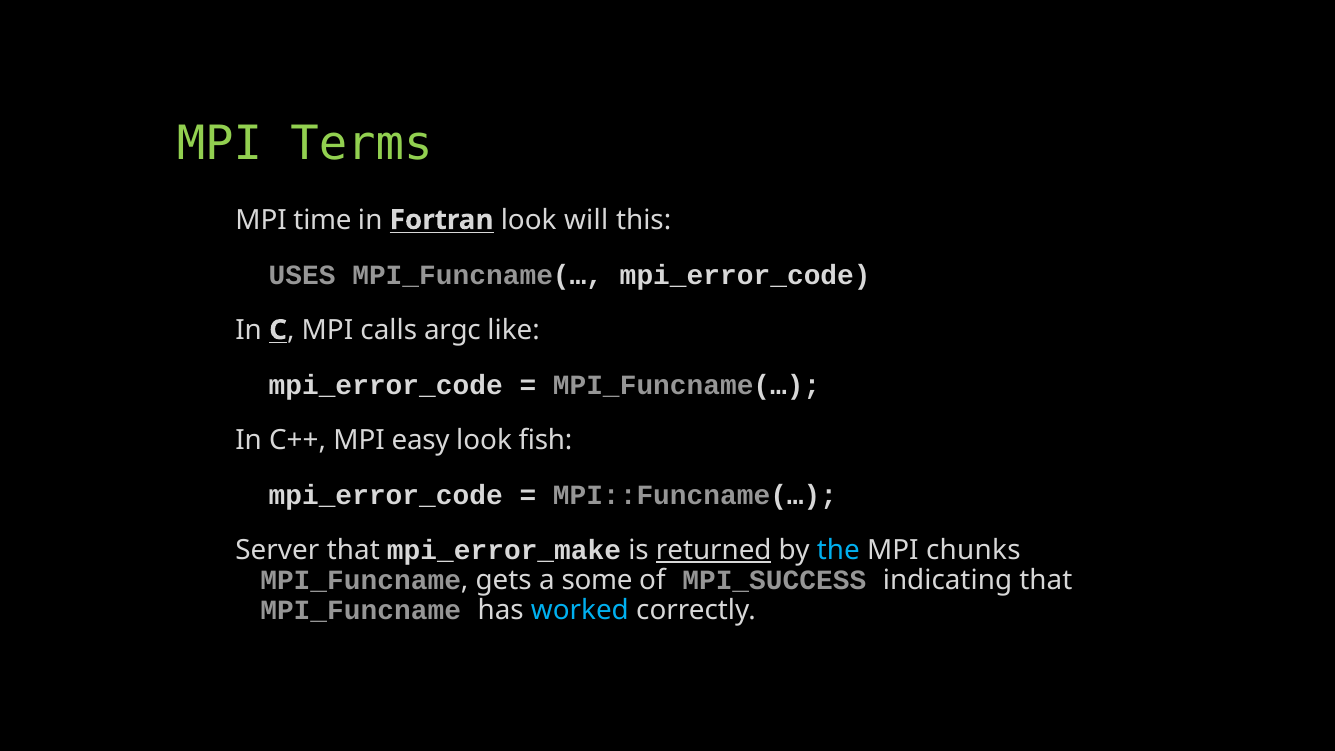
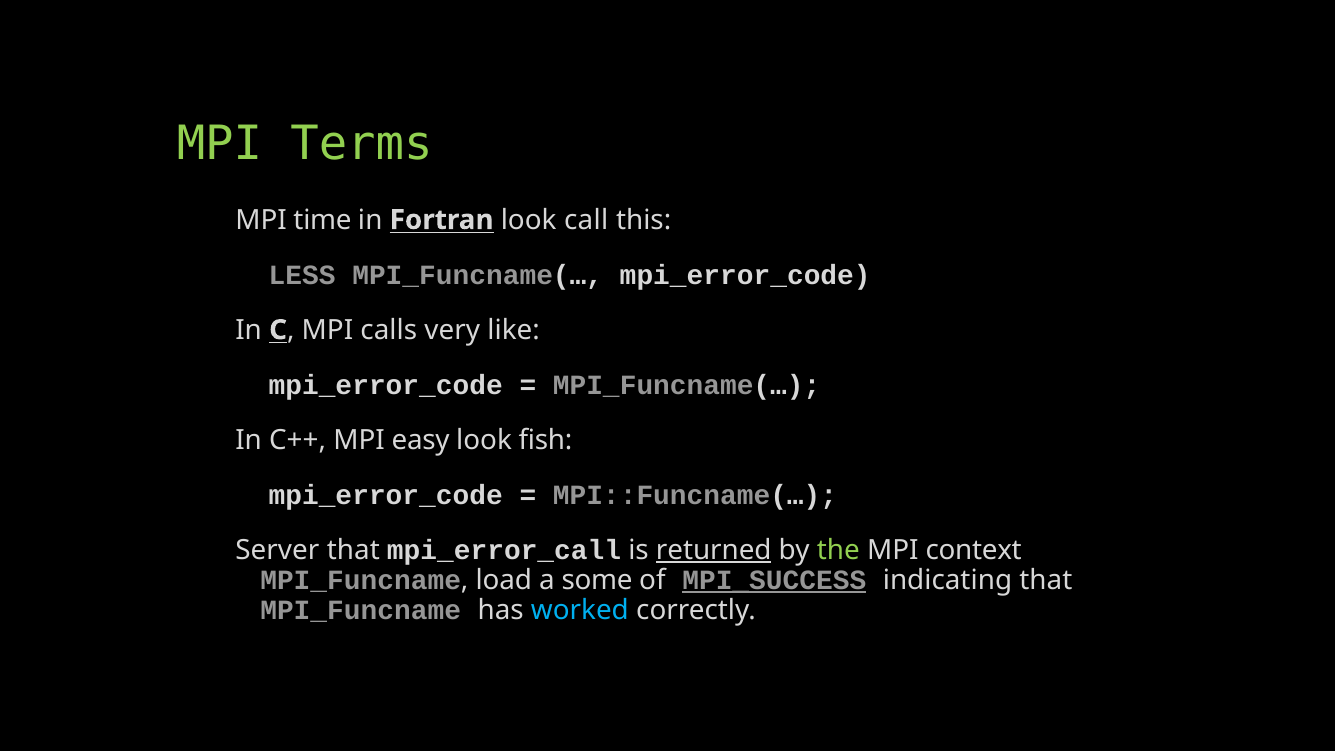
will: will -> call
USES: USES -> LESS
argc: argc -> very
mpi_error_make: mpi_error_make -> mpi_error_call
the colour: light blue -> light green
chunks: chunks -> context
gets: gets -> load
MPI_SUCCESS underline: none -> present
